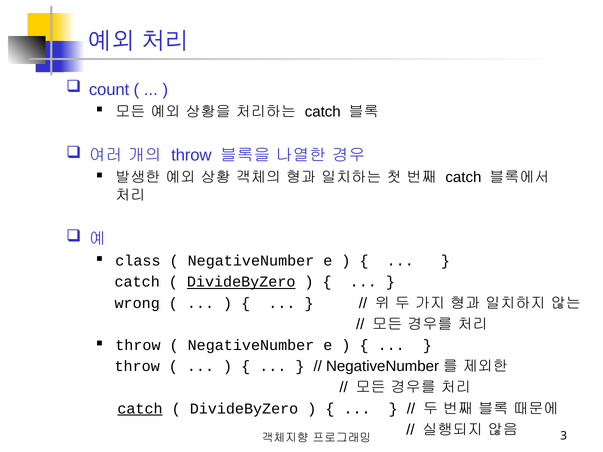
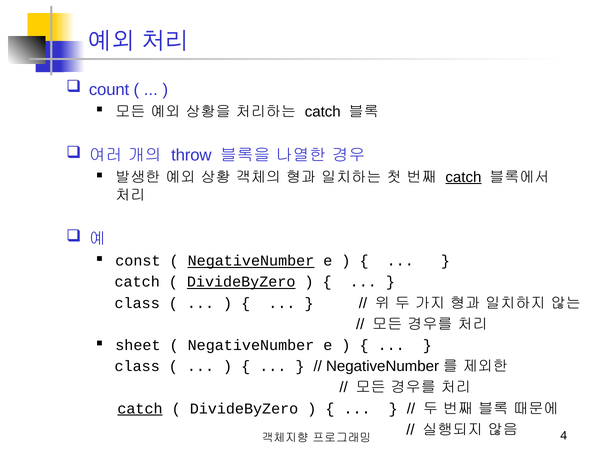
catch at (463, 177) underline: none -> present
class: class -> const
NegativeNumber at (251, 261) underline: none -> present
wrong at (137, 303): wrong -> class
throw at (138, 345): throw -> sheet
throw at (137, 367): throw -> class
3: 3 -> 4
